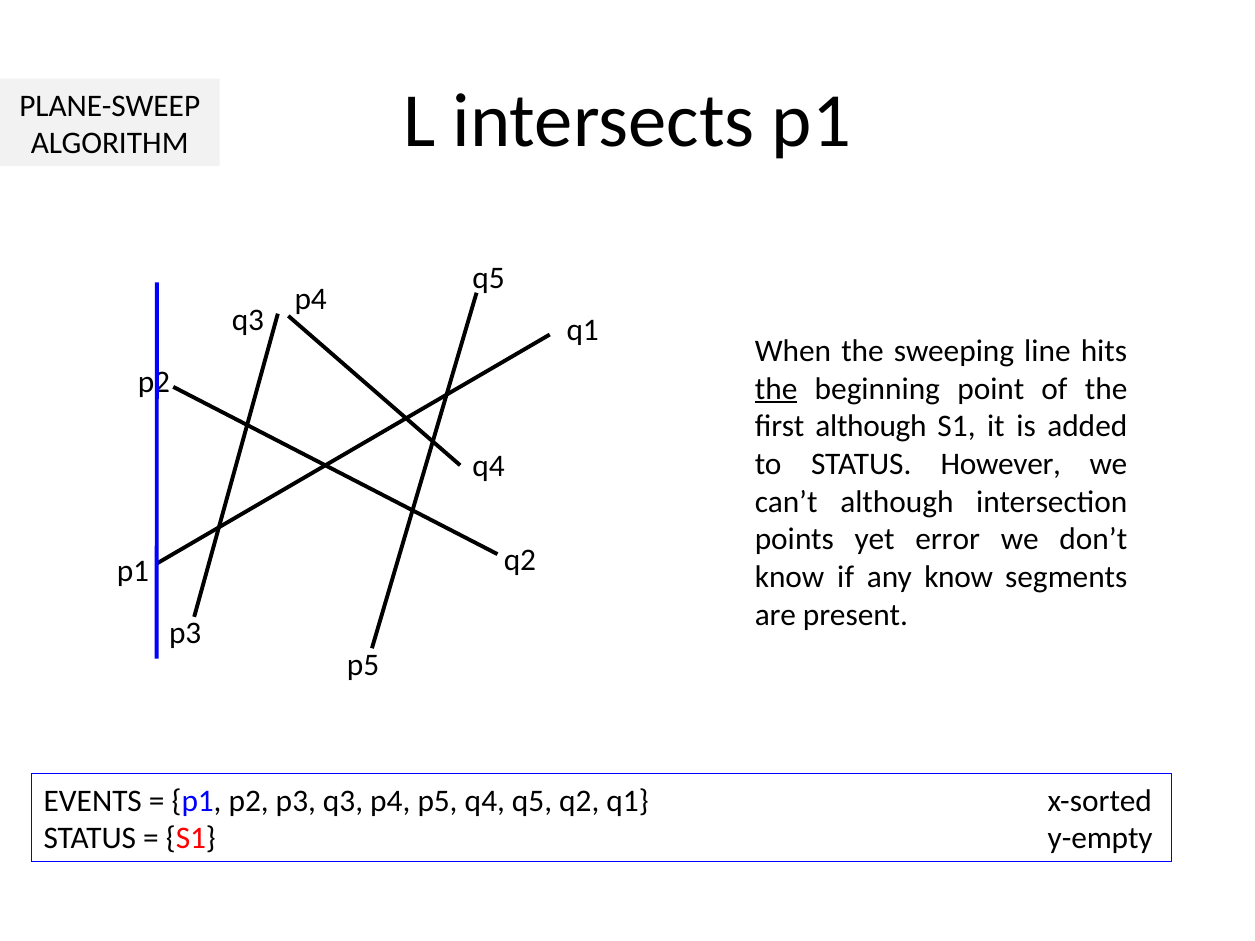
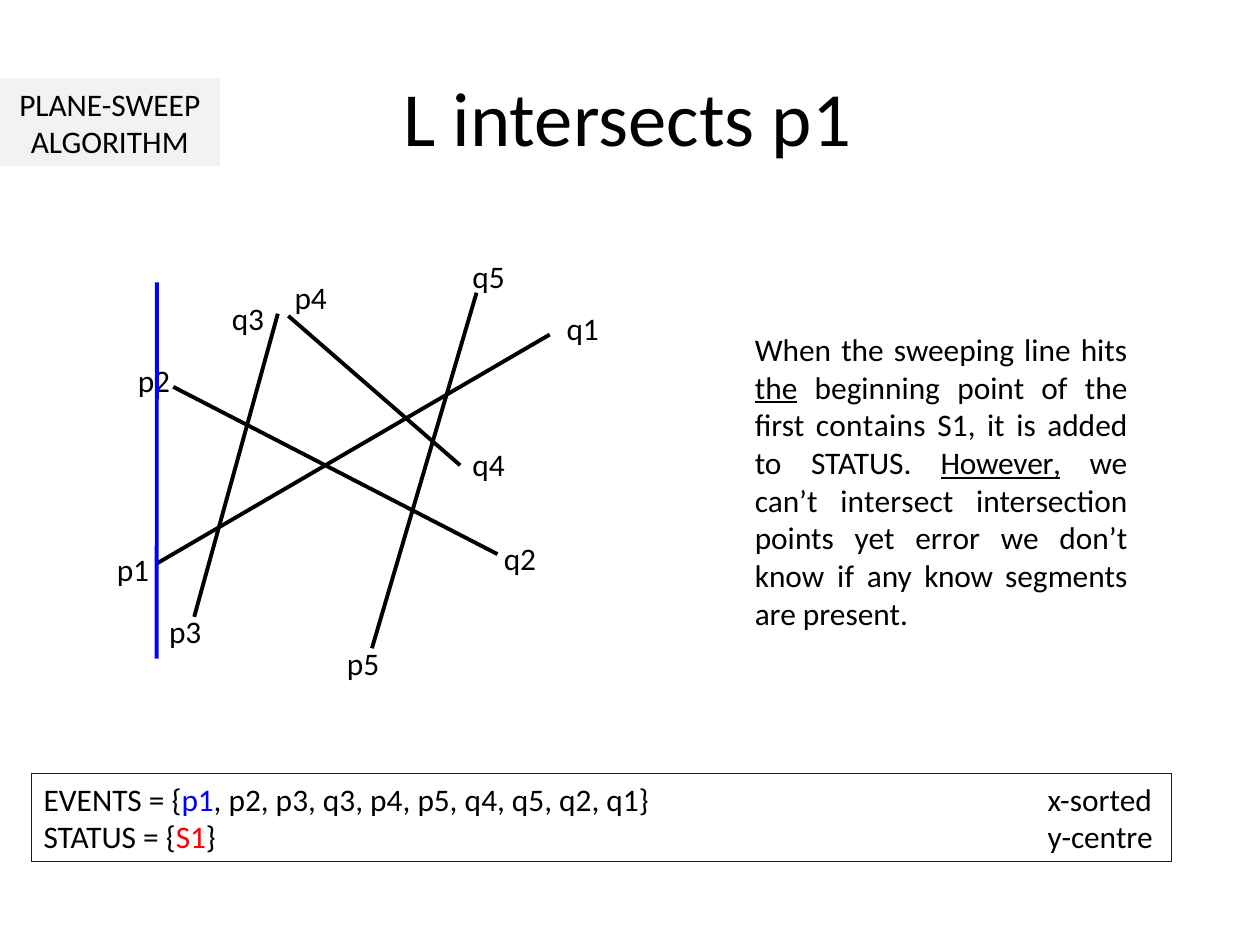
first although: although -> contains
However underline: none -> present
can’t although: although -> intersect
y-empty: y-empty -> y-centre
